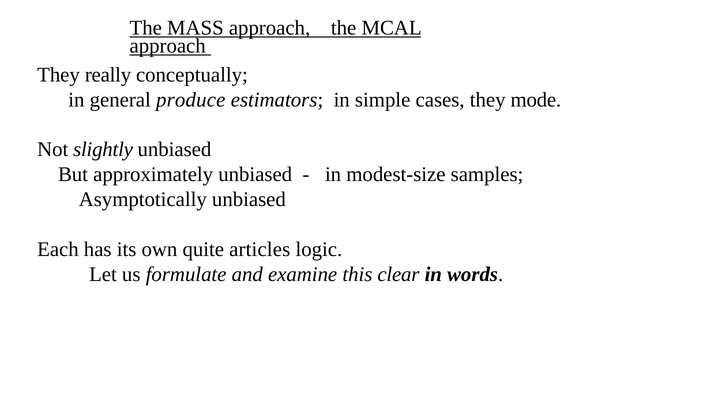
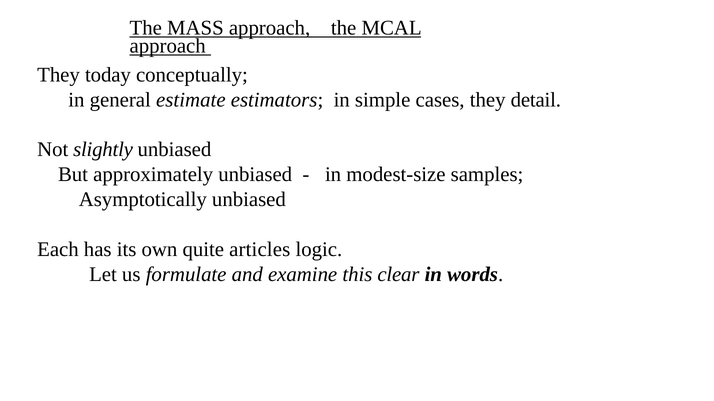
really: really -> today
produce: produce -> estimate
mode: mode -> detail
